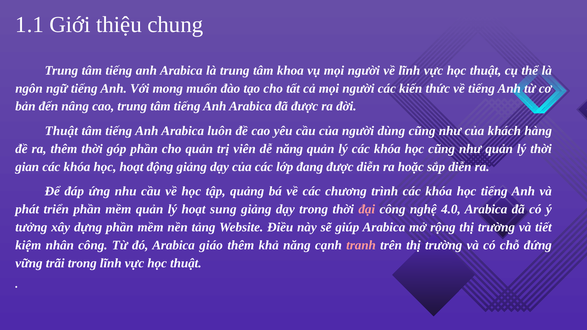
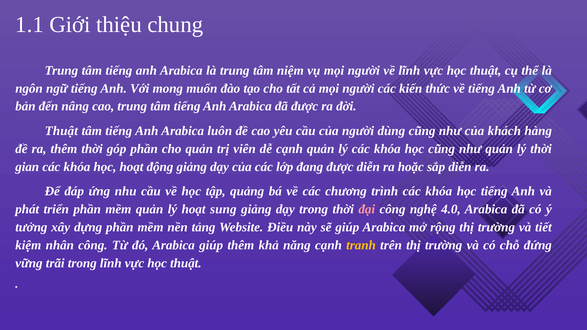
khoa: khoa -> niệm
dễ năng: năng -> cạnh
Arabica giáo: giáo -> giúp
tranh colour: pink -> yellow
